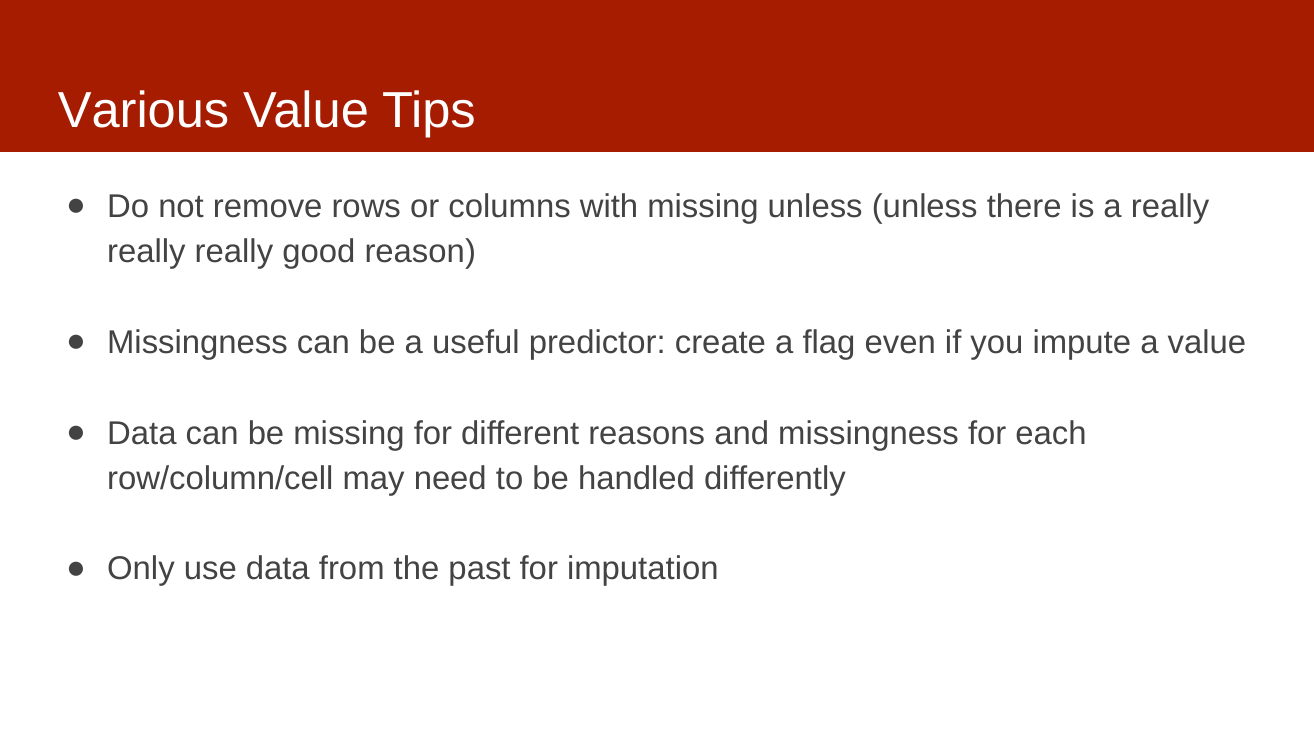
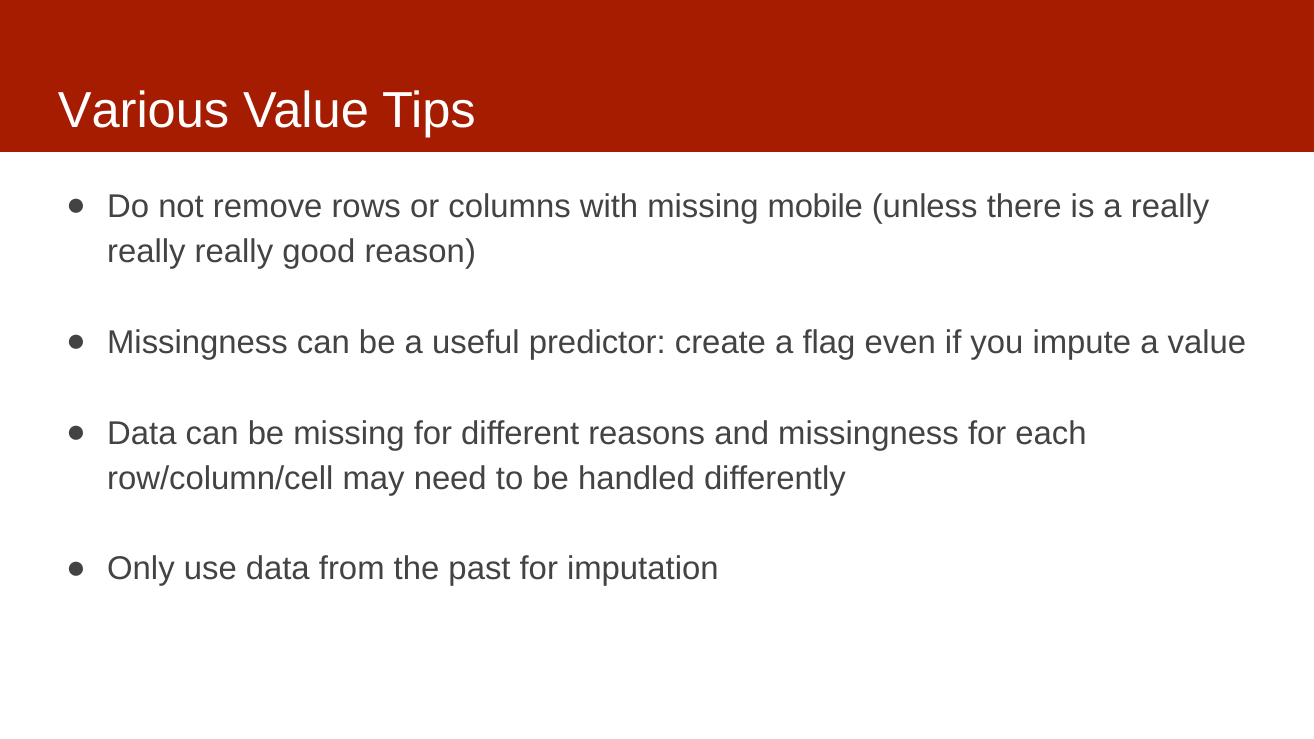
missing unless: unless -> mobile
